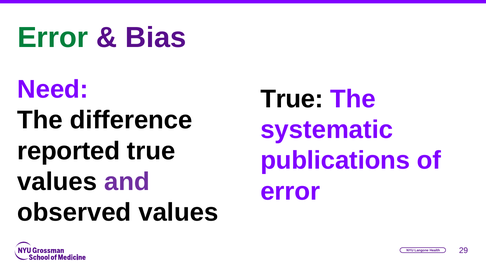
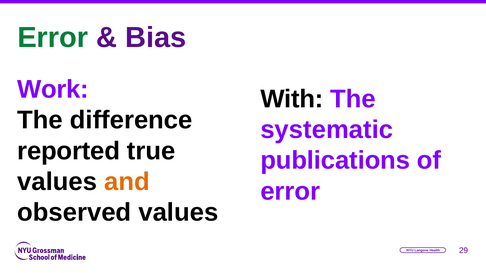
Need: Need -> Work
True at (292, 99): True -> With
and colour: purple -> orange
